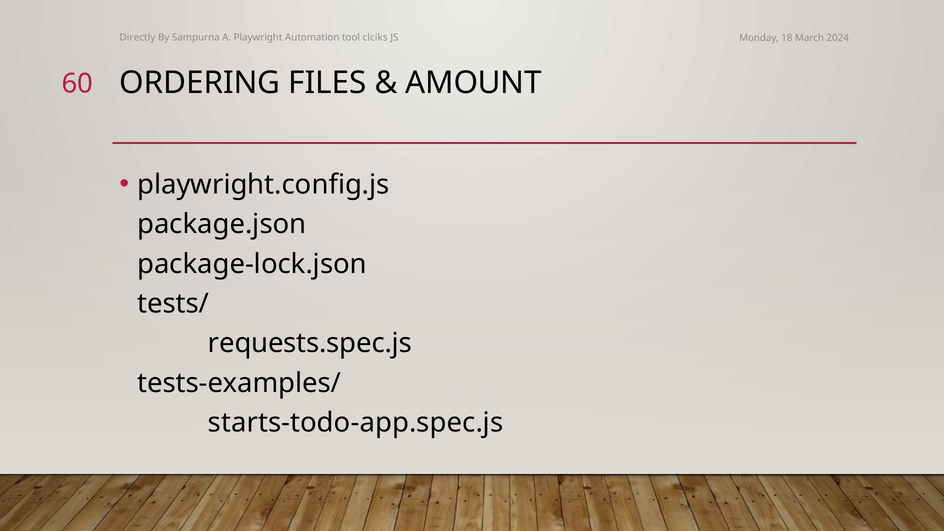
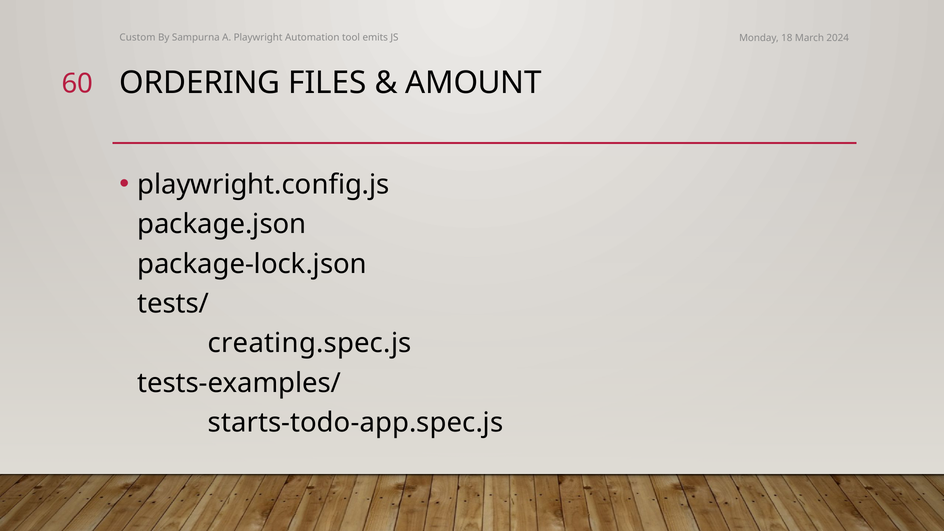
Directly: Directly -> Custom
clciks: clciks -> emits
requests.spec.js: requests.spec.js -> creating.spec.js
